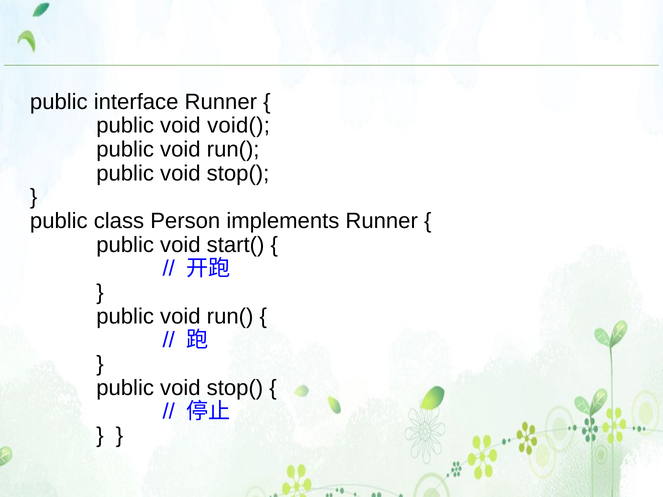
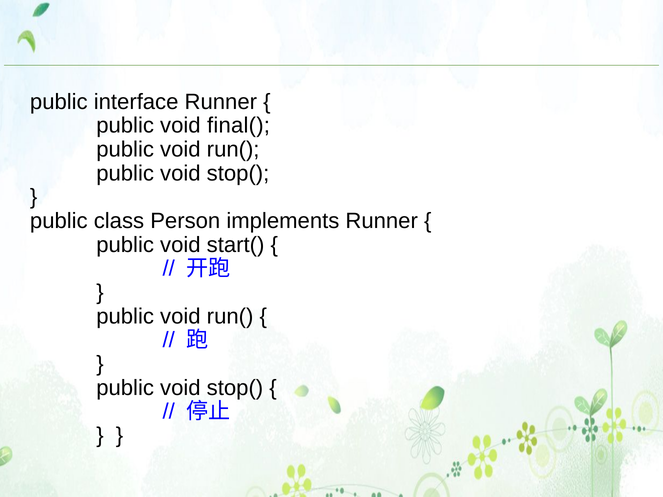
void(: void( -> final(
